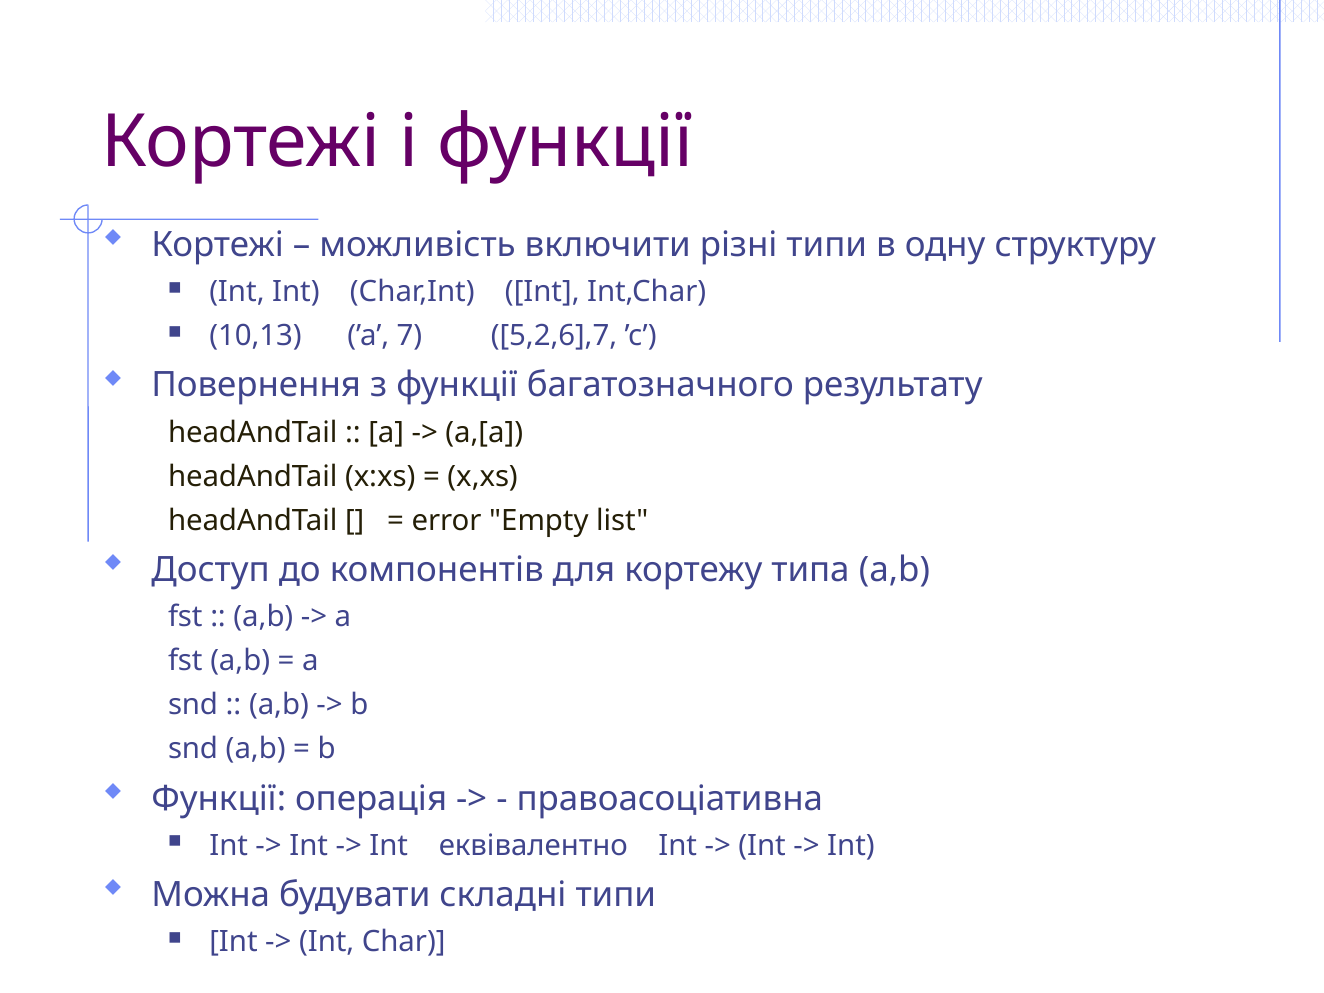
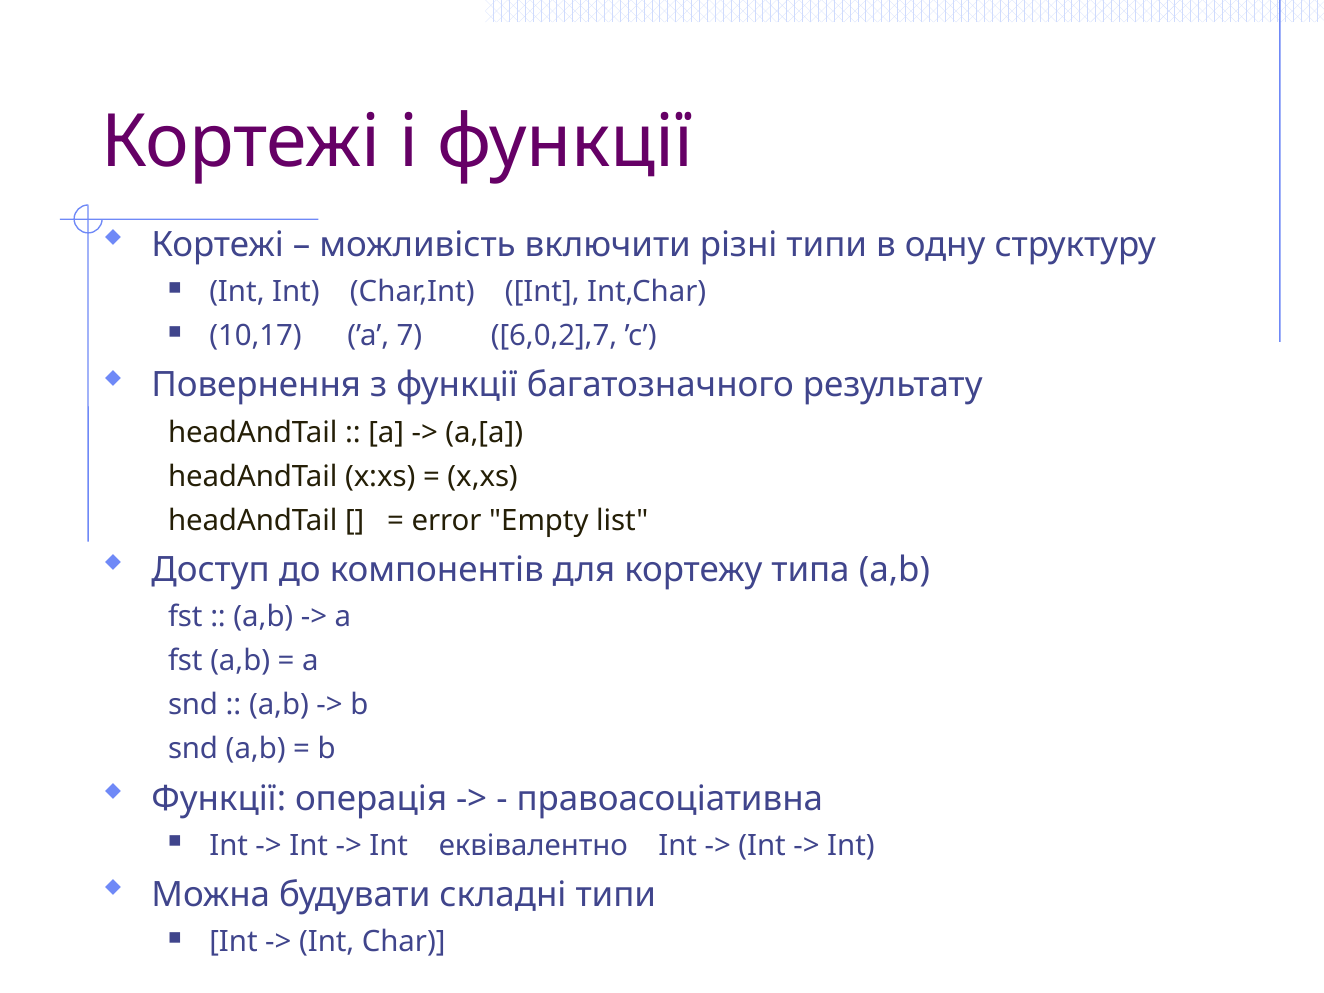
10,13: 10,13 -> 10,17
5,2,6],7: 5,2,6],7 -> 6,0,2],7
